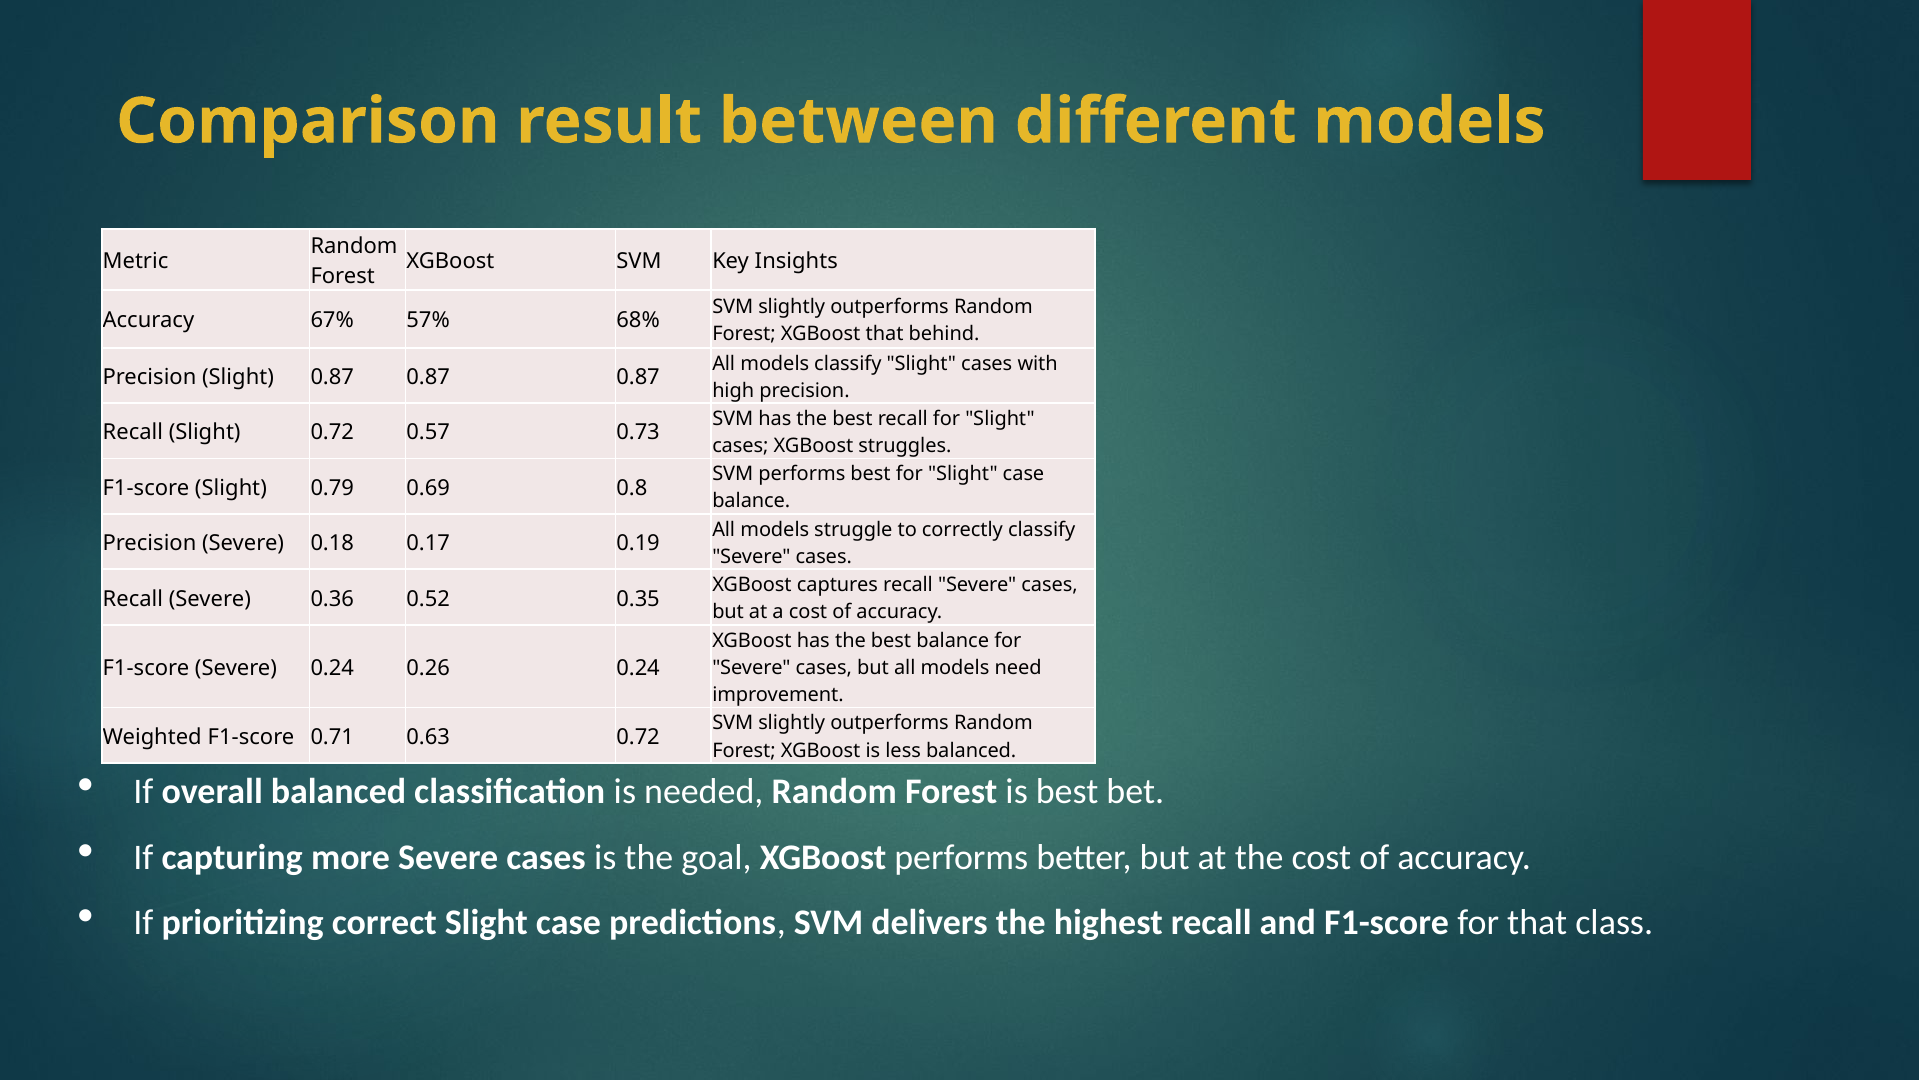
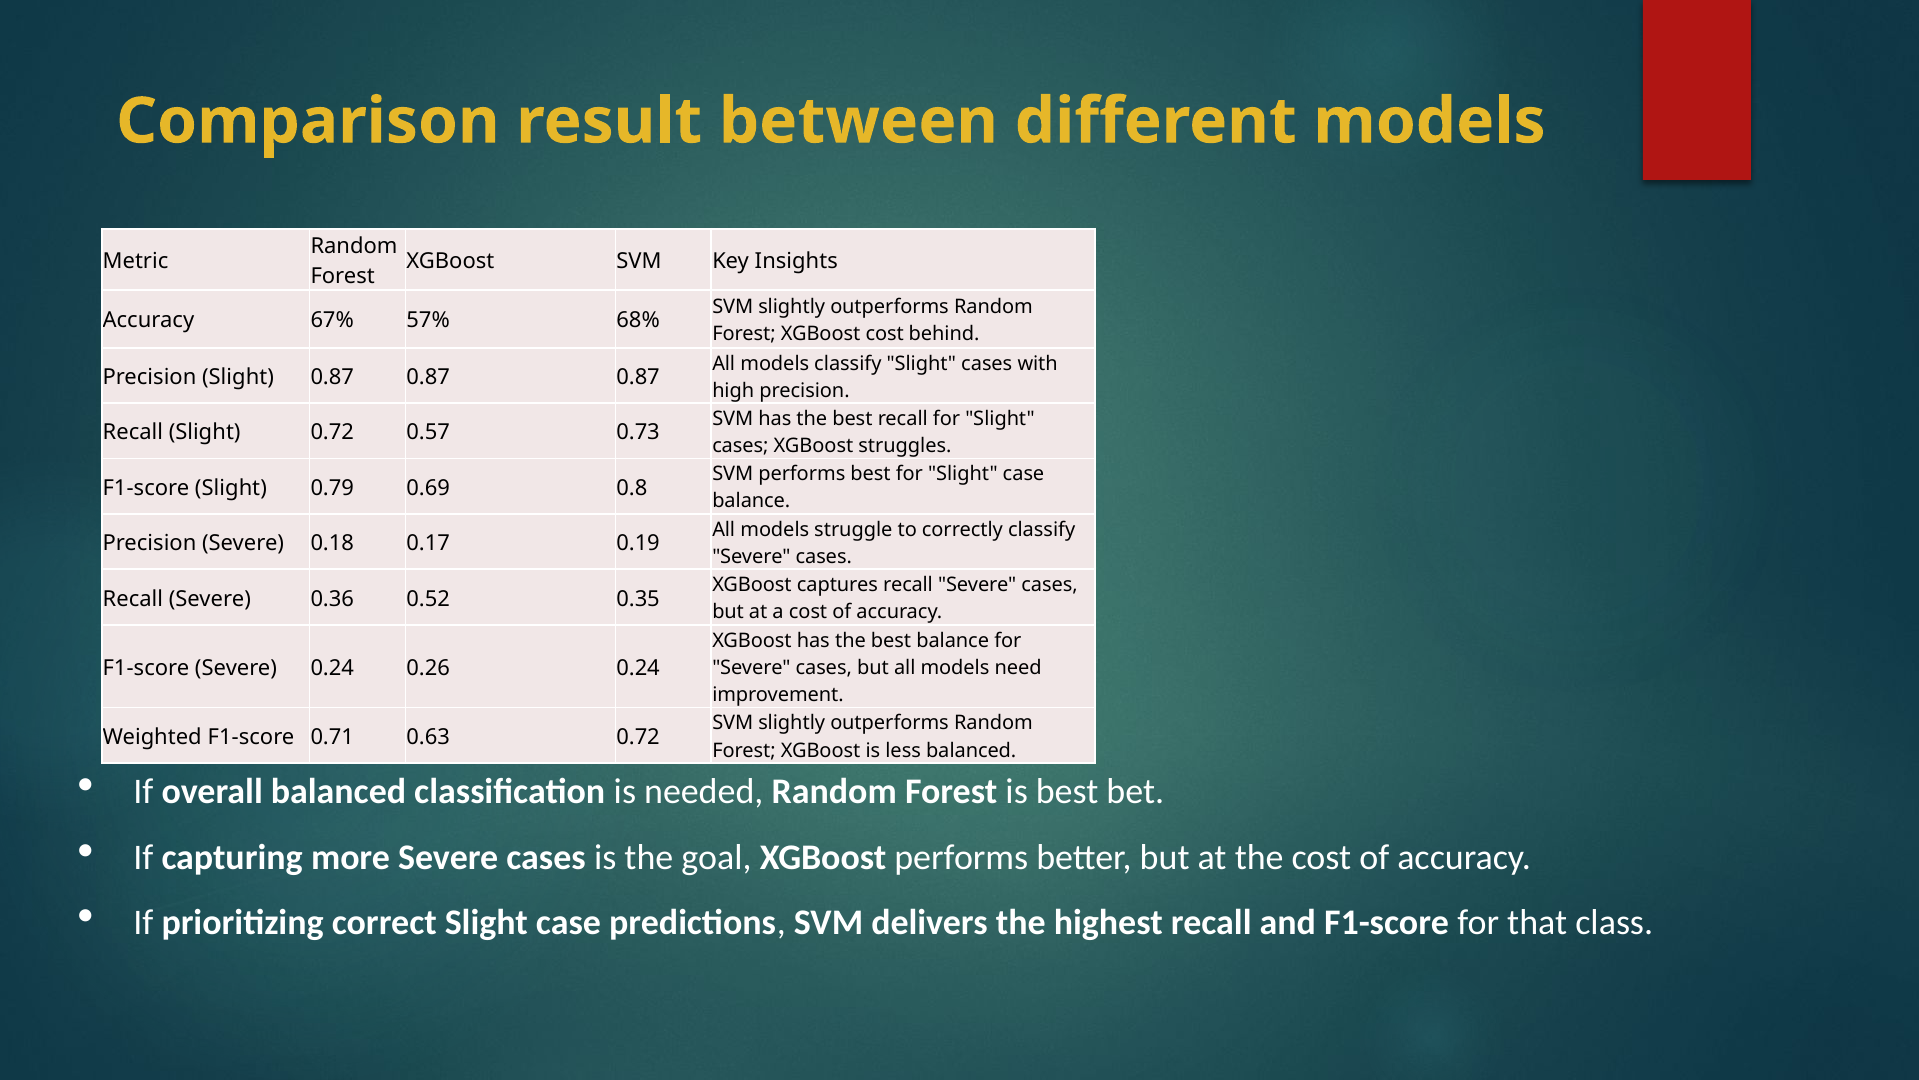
XGBoost that: that -> cost
